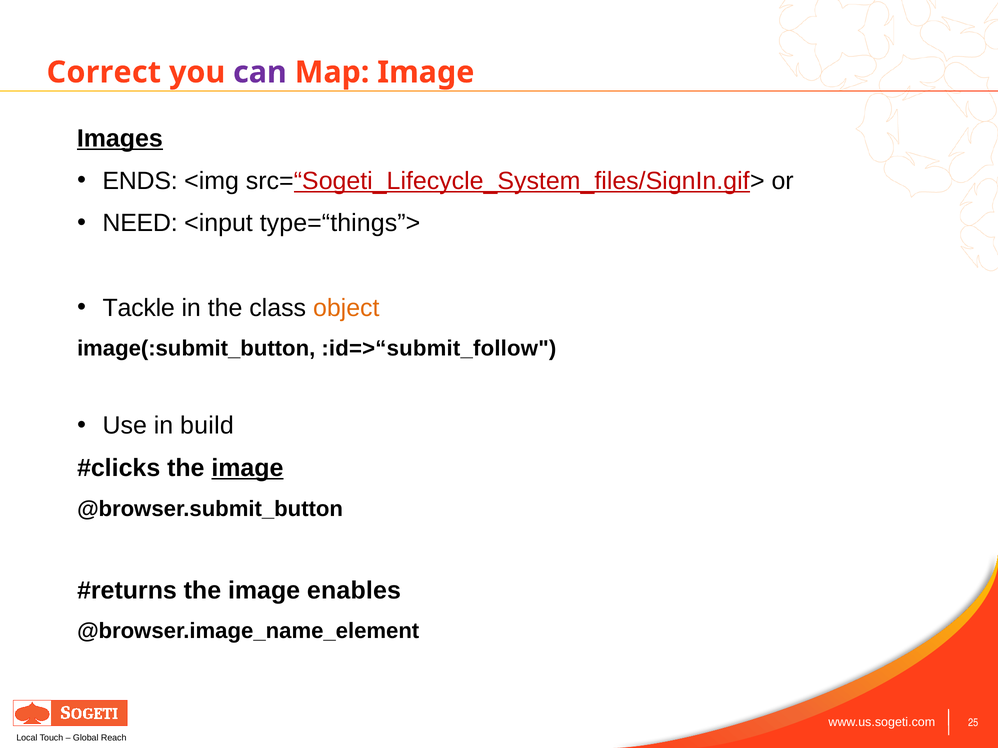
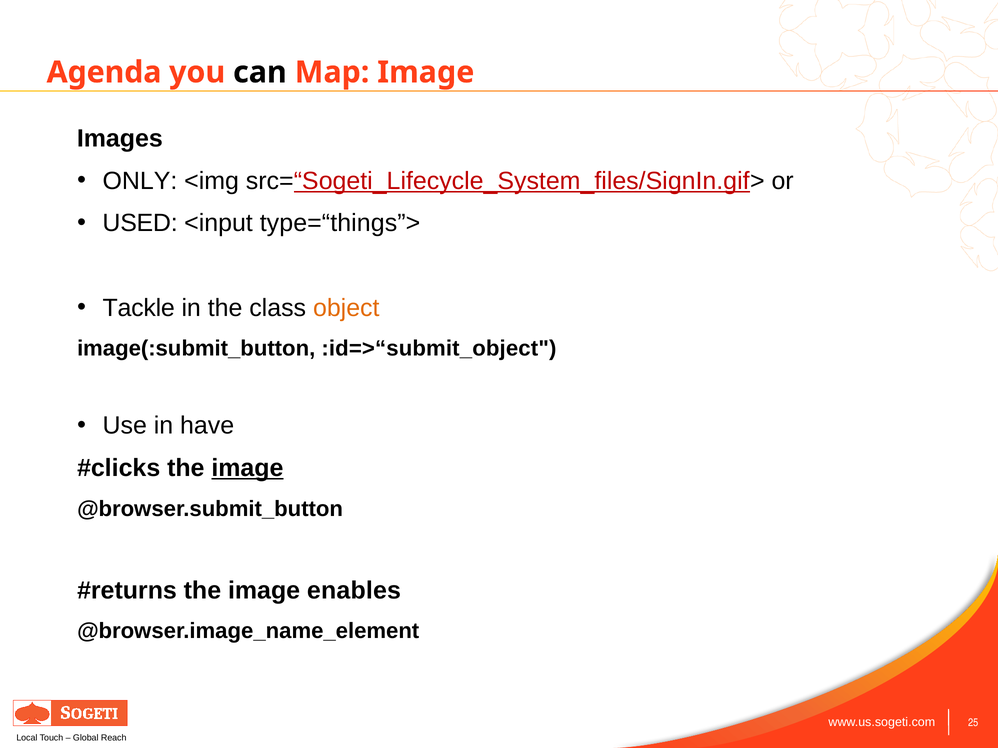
Correct: Correct -> Agenda
can colour: purple -> black
Images underline: present -> none
ENDS: ENDS -> ONLY
NEED: NEED -> USED
:id=>“submit_follow: :id=>“submit_follow -> :id=>“submit_object
build: build -> have
